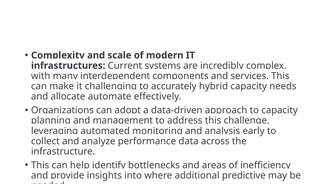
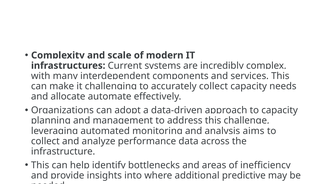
hybrid at (214, 86): hybrid -> collect
early: early -> aims
